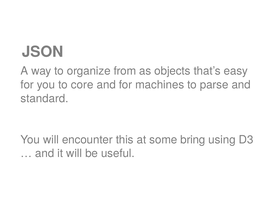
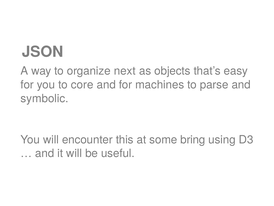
from: from -> next
standard: standard -> symbolic
